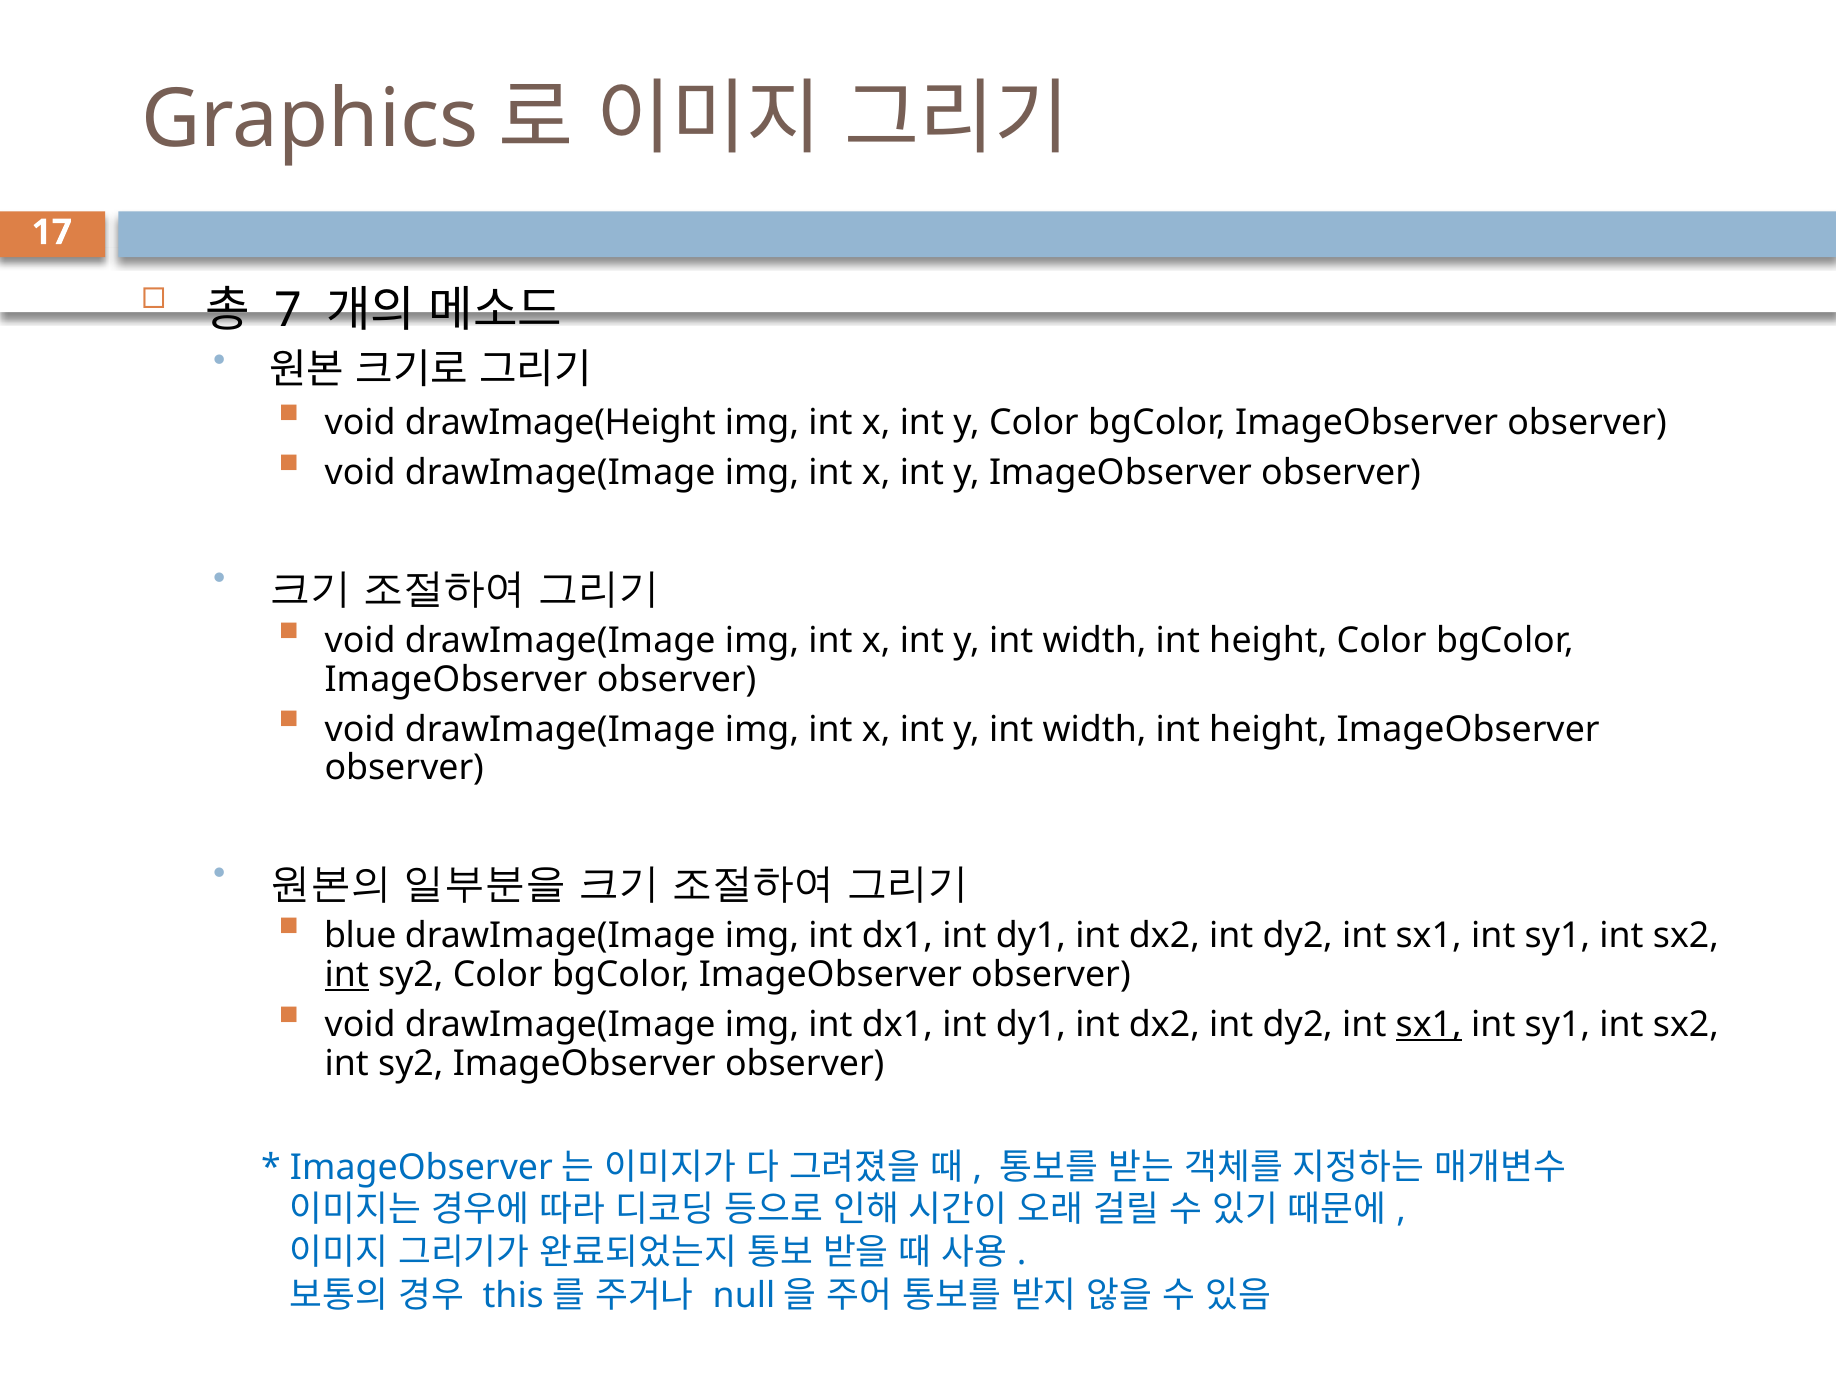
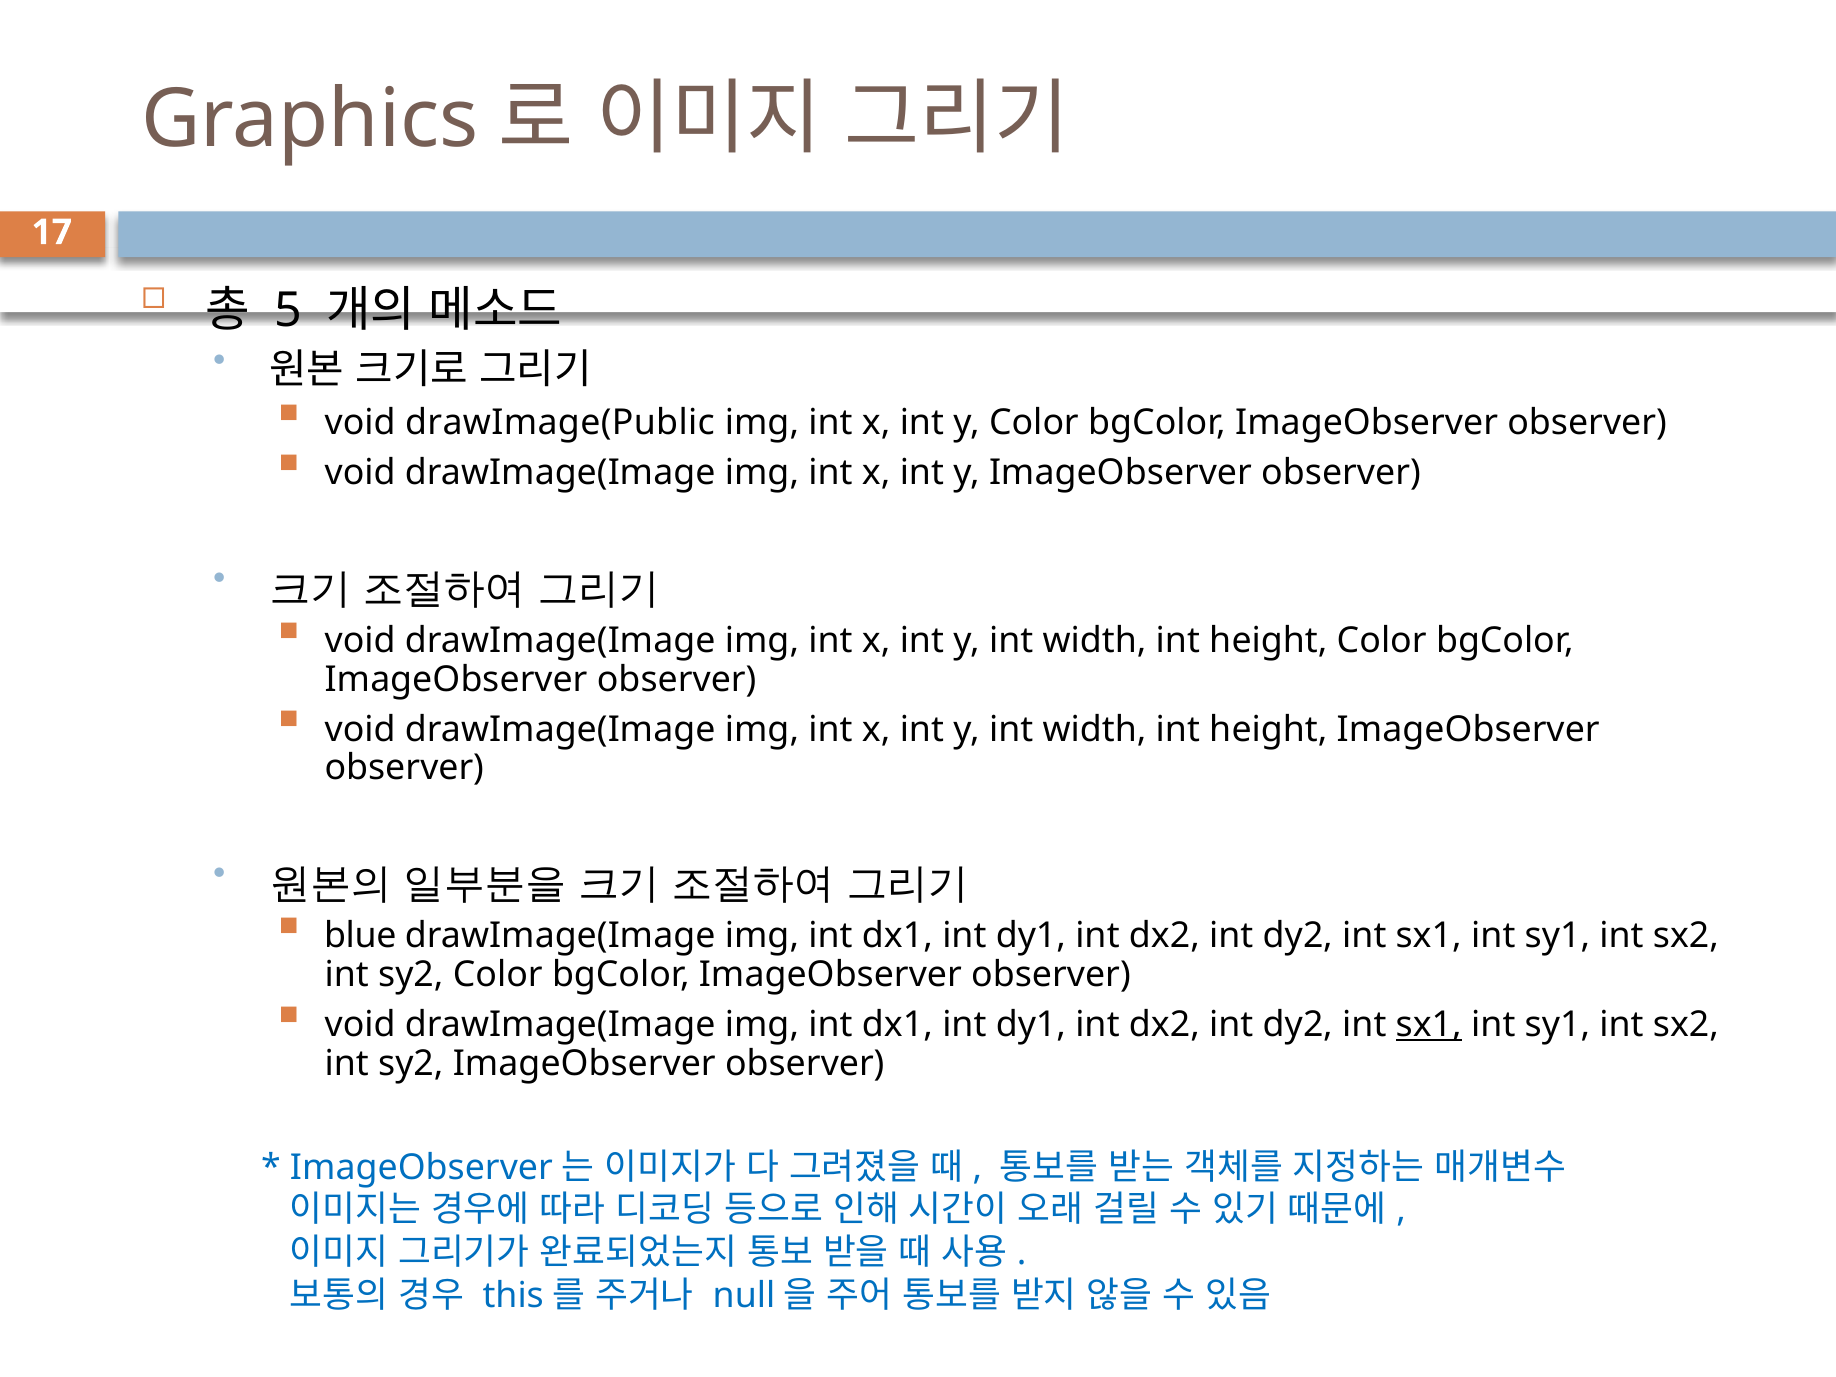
7: 7 -> 5
drawImage(Height: drawImage(Height -> drawImage(Public
int at (347, 975) underline: present -> none
